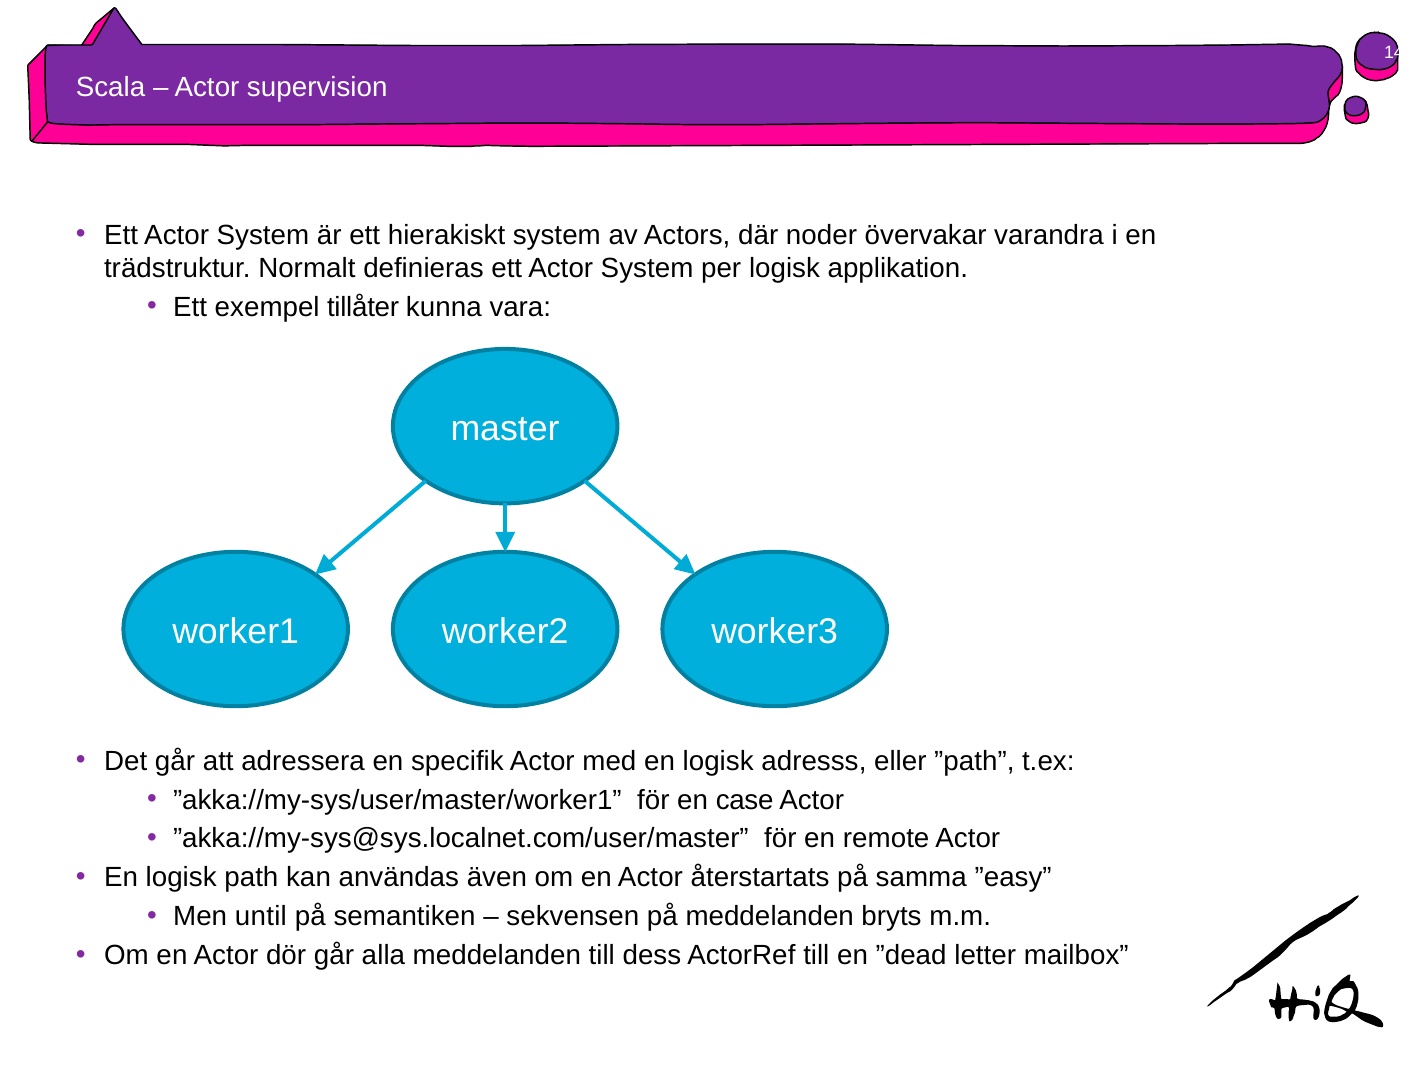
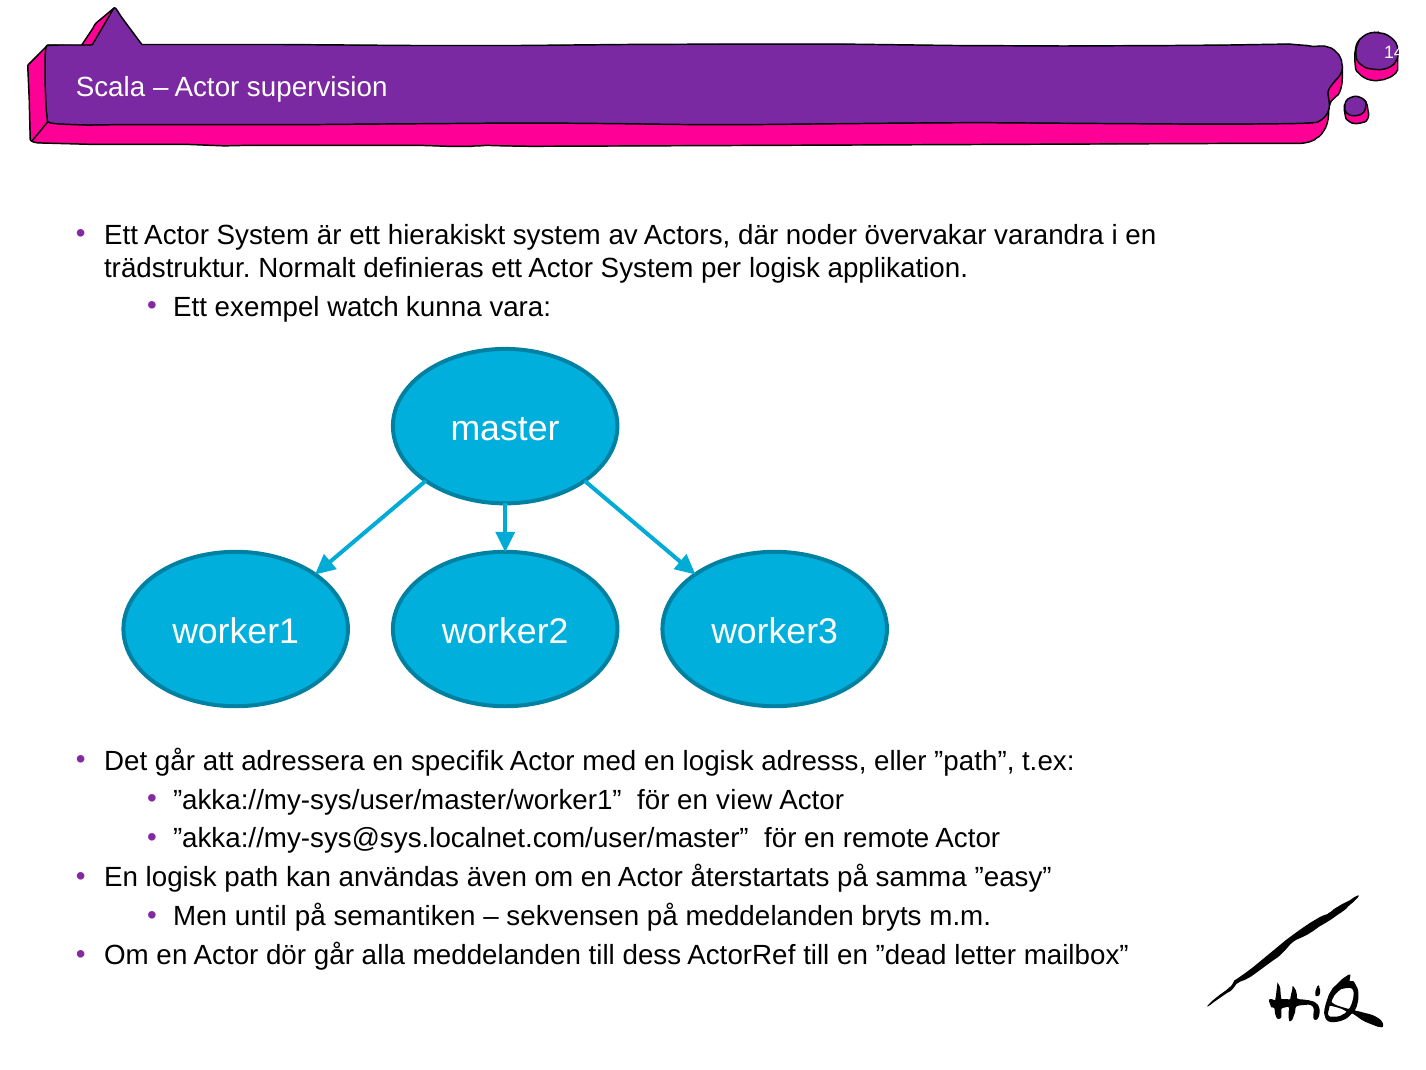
tillåter: tillåter -> watch
case: case -> view
